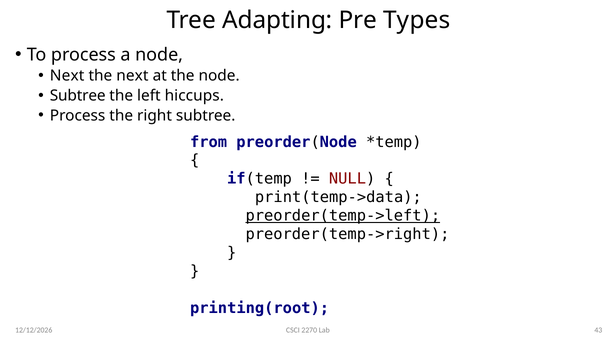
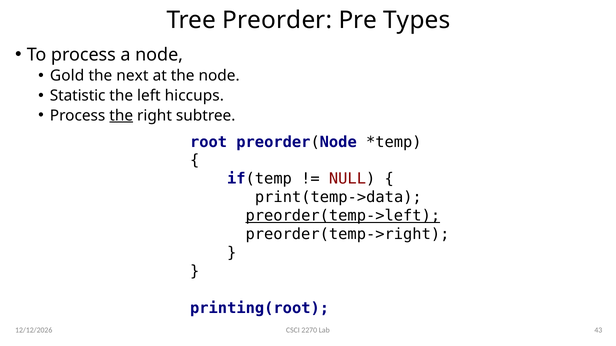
Adapting: Adapting -> Preorder
Next at (67, 76): Next -> Gold
Subtree at (78, 96): Subtree -> Statistic
the at (121, 116) underline: none -> present
from: from -> root
